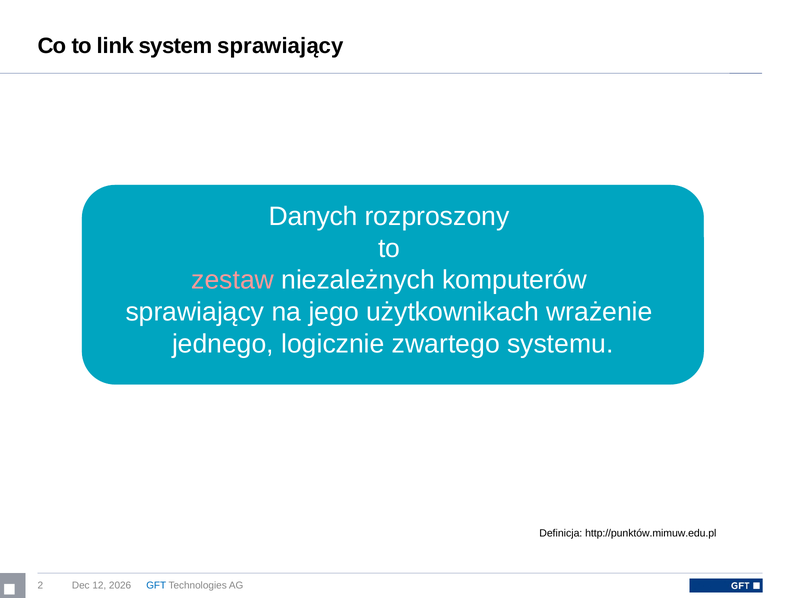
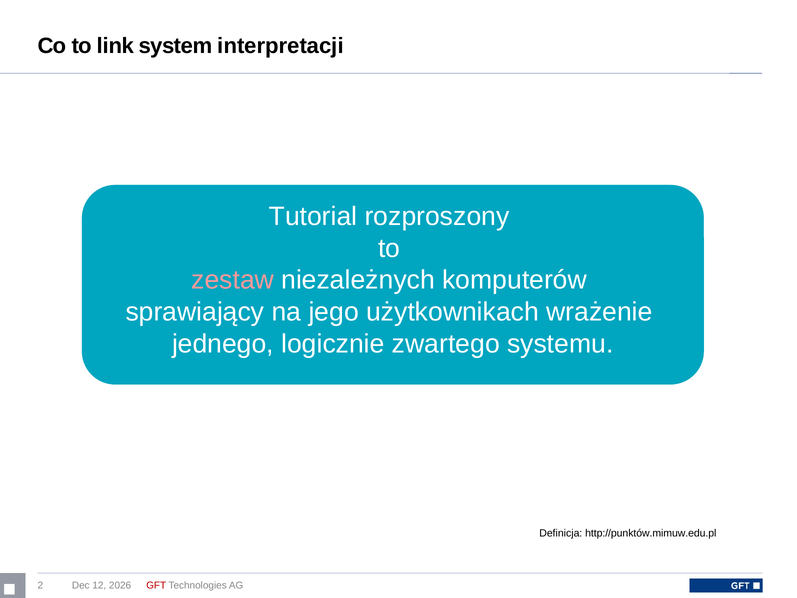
system sprawiający: sprawiający -> interpretacji
Danych: Danych -> Tutorial
GFT colour: blue -> red
